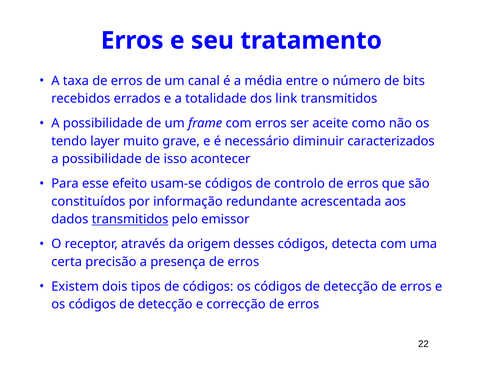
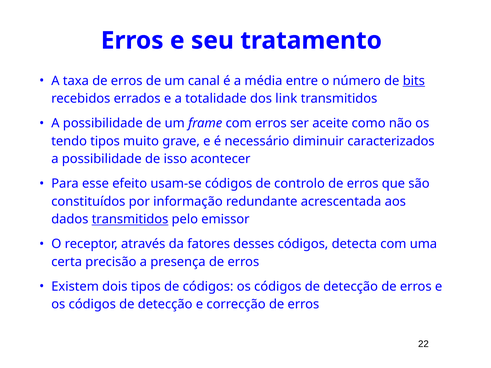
bits underline: none -> present
tendo layer: layer -> tipos
origem: origem -> fatores
